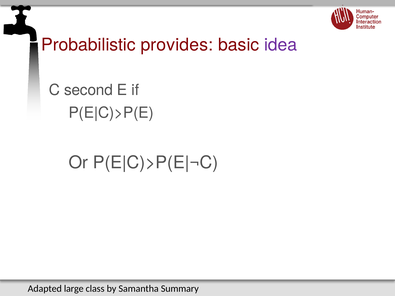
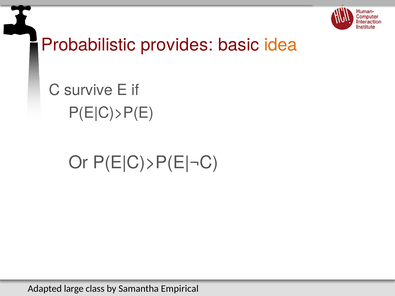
idea colour: purple -> orange
second: second -> survive
Summary: Summary -> Empirical
